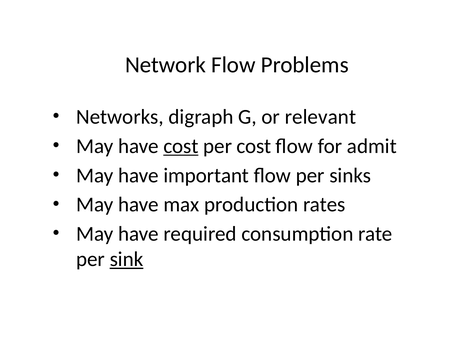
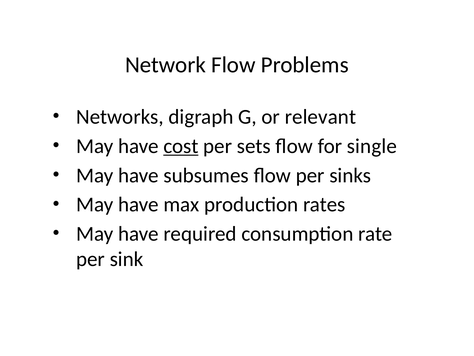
per cost: cost -> sets
admit: admit -> single
important: important -> subsumes
sink underline: present -> none
